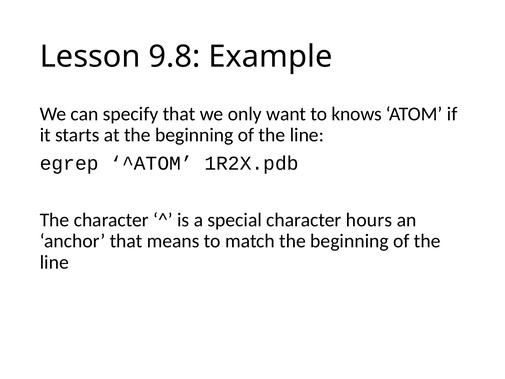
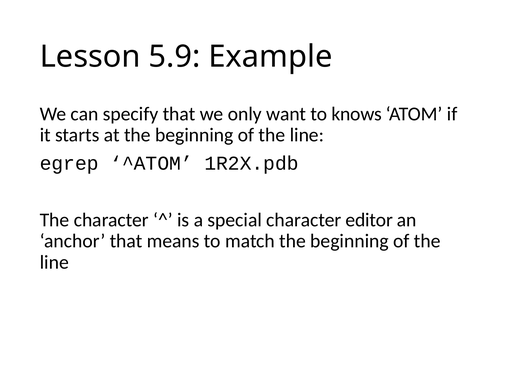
9.8: 9.8 -> 5.9
hours: hours -> editor
